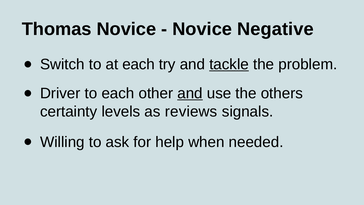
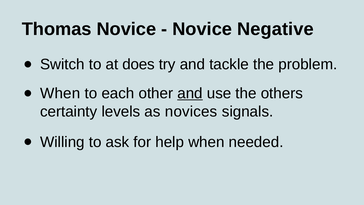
at each: each -> does
tackle underline: present -> none
Driver at (60, 93): Driver -> When
reviews: reviews -> novices
